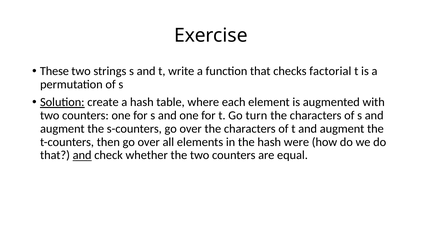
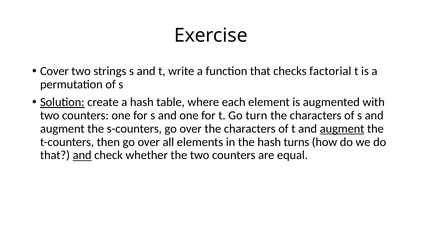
These: These -> Cover
augment at (342, 129) underline: none -> present
were: were -> turns
